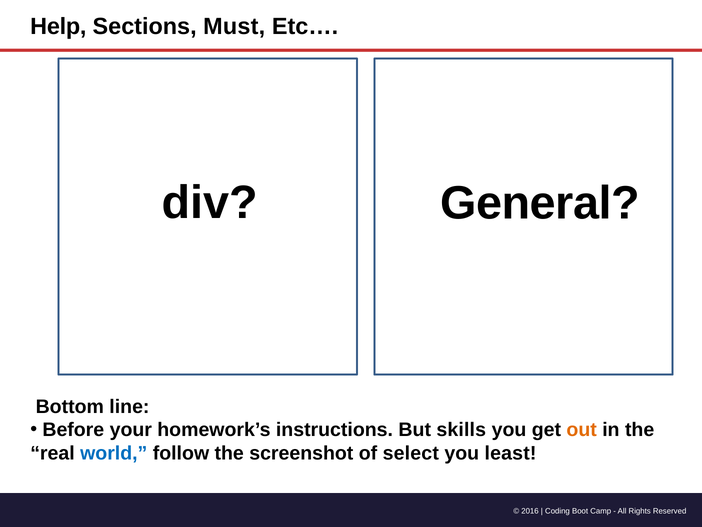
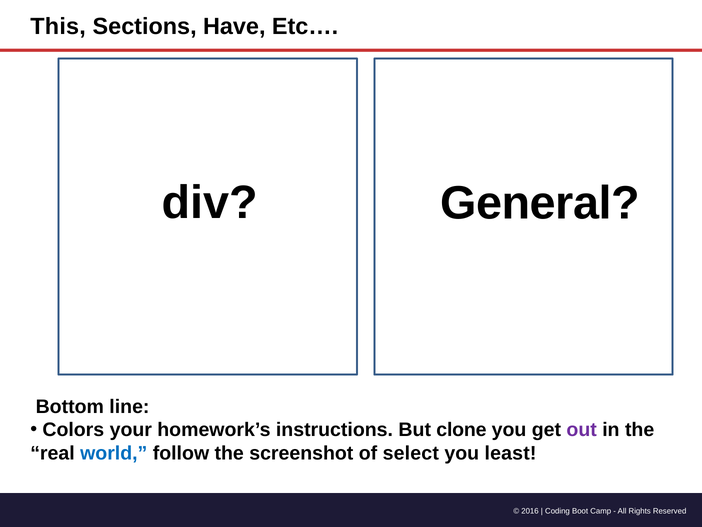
Help: Help -> This
Must: Must -> Have
Before: Before -> Colors
skills: skills -> clone
out colour: orange -> purple
